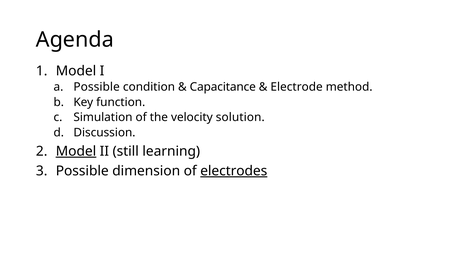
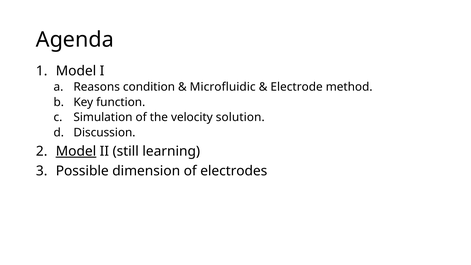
Possible at (97, 87): Possible -> Reasons
Capacitance: Capacitance -> Microfluidic
electrodes underline: present -> none
